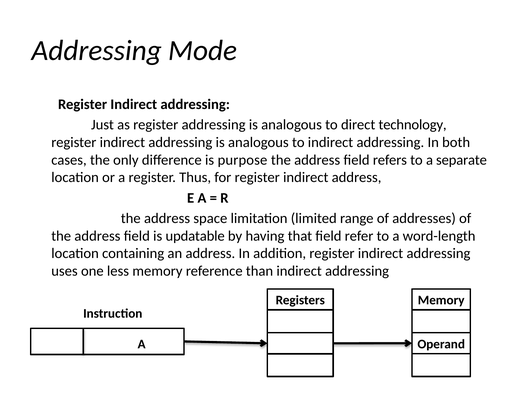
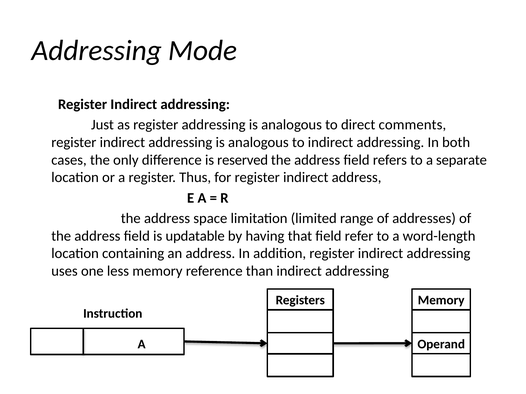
technology: technology -> comments
purpose: purpose -> reserved
